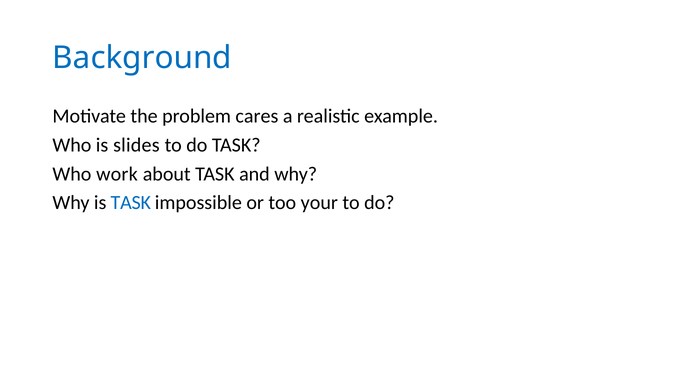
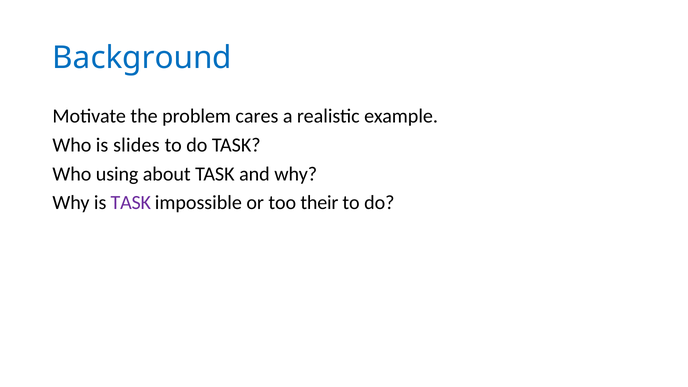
work: work -> using
TASK at (131, 203) colour: blue -> purple
your: your -> their
